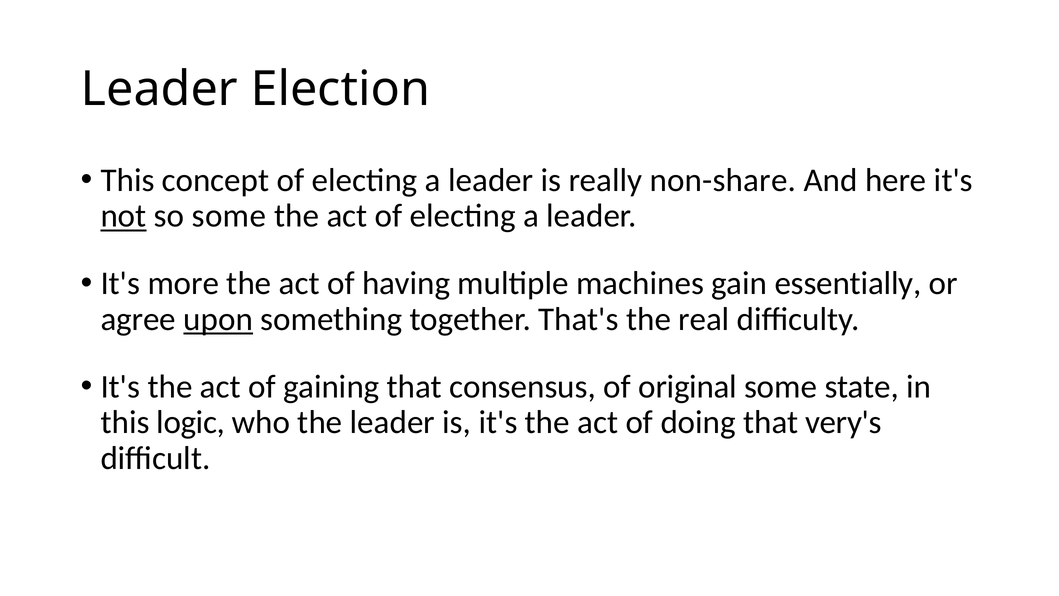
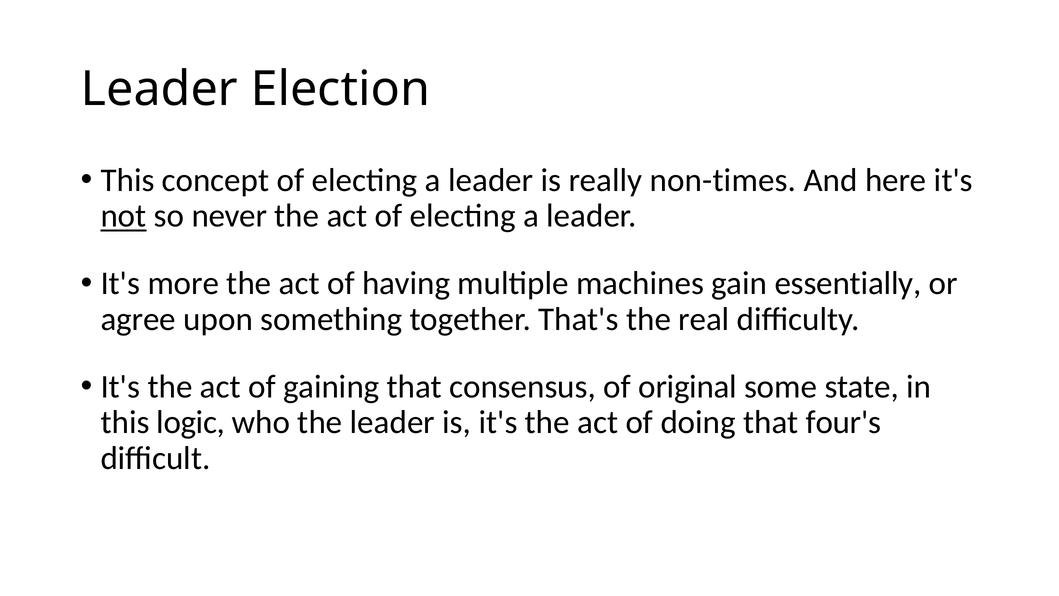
non-share: non-share -> non-times
so some: some -> never
upon underline: present -> none
very's: very's -> four's
